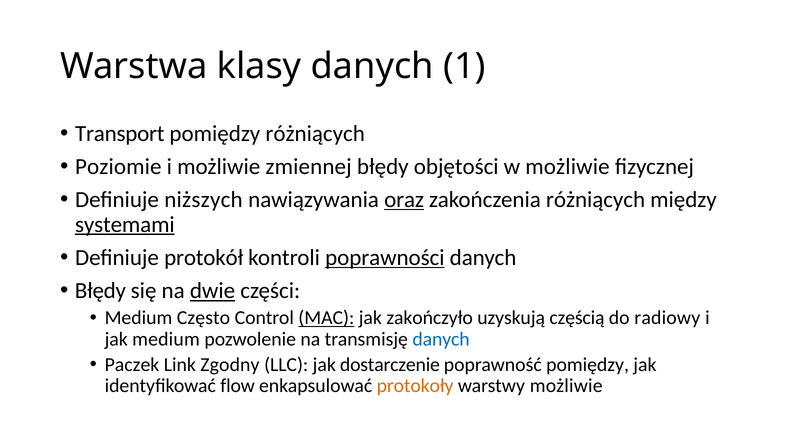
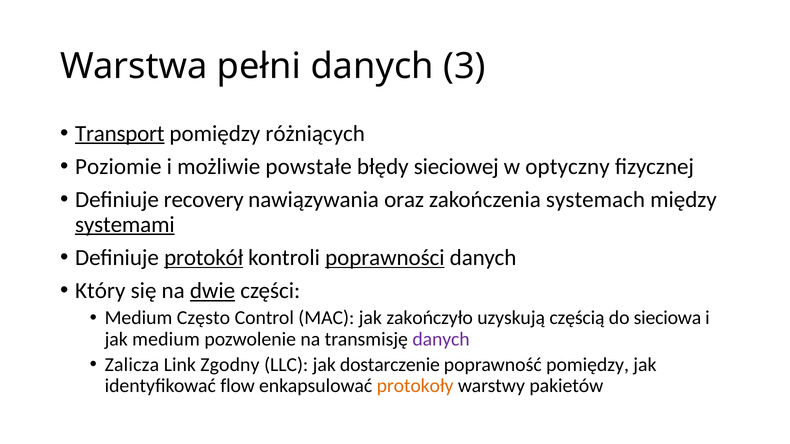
klasy: klasy -> pełni
1: 1 -> 3
Transport underline: none -> present
zmiennej: zmiennej -> powstałe
objętości: objętości -> sieciowej
w możliwie: możliwie -> optyczny
niższych: niższych -> recovery
oraz underline: present -> none
zakończenia różniących: różniących -> systemach
protokół underline: none -> present
Błędy at (100, 291): Błędy -> Który
MAC underline: present -> none
radiowy: radiowy -> sieciowa
danych at (441, 340) colour: blue -> purple
Paczek: Paczek -> Zalicza
warstwy możliwie: możliwie -> pakietów
